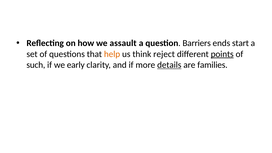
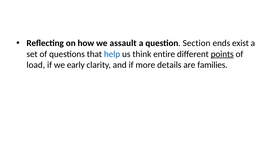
Barriers: Barriers -> Section
start: start -> exist
help colour: orange -> blue
reject: reject -> entire
such: such -> load
details underline: present -> none
